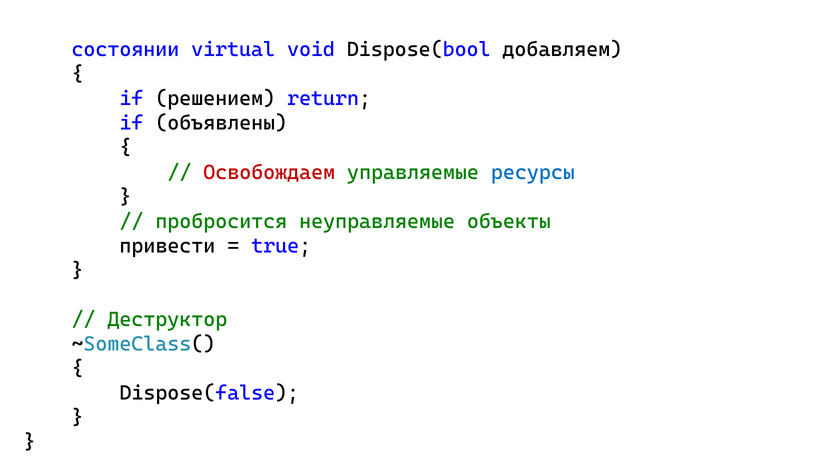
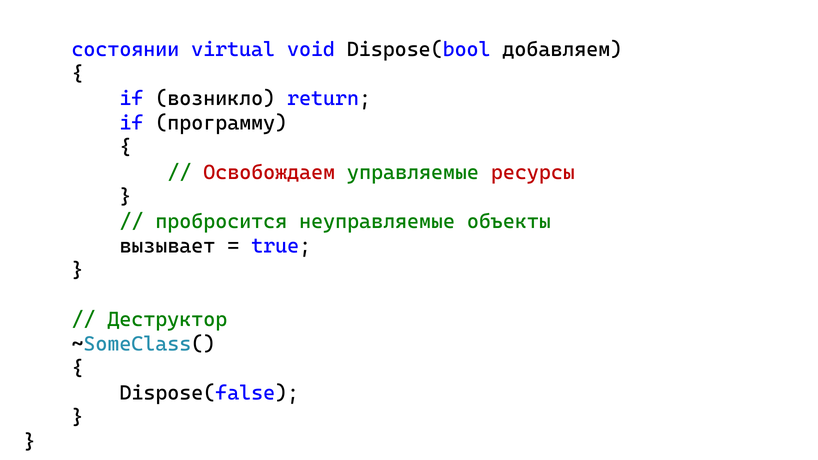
решением: решением -> возникло
объявлены: объявлены -> программу
ресурсы colour: blue -> red
привести: привести -> вызывает
